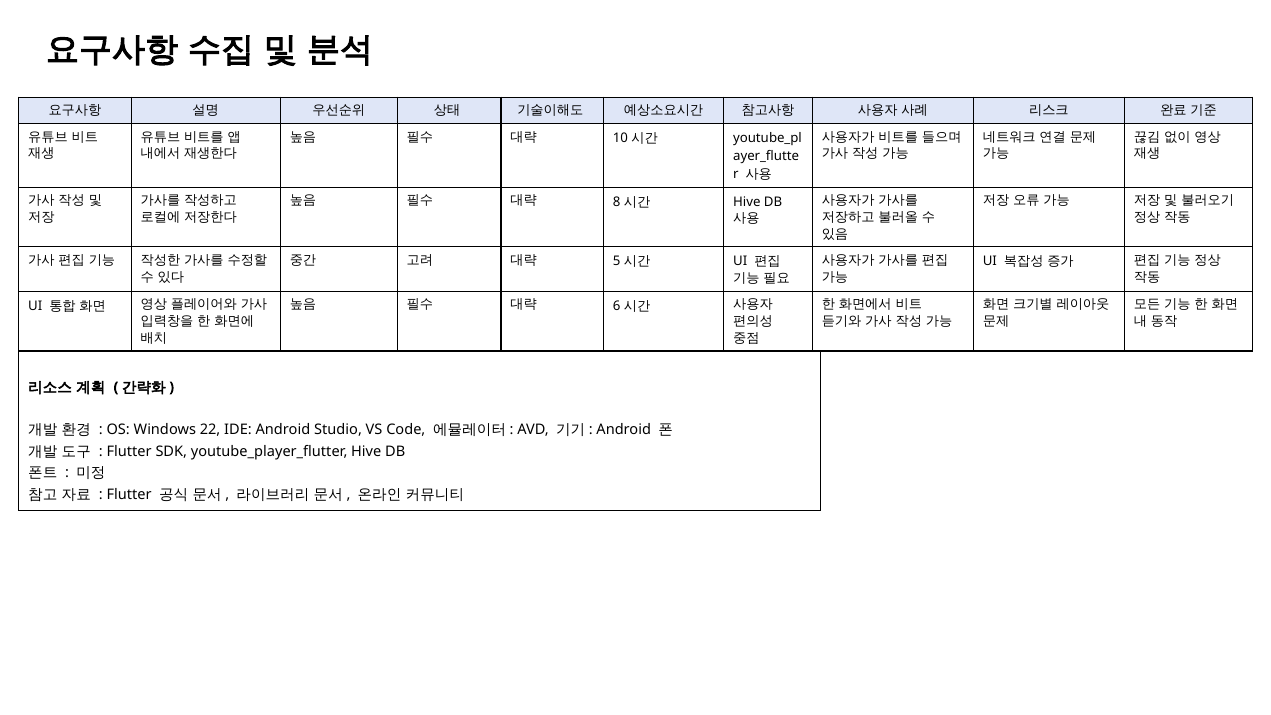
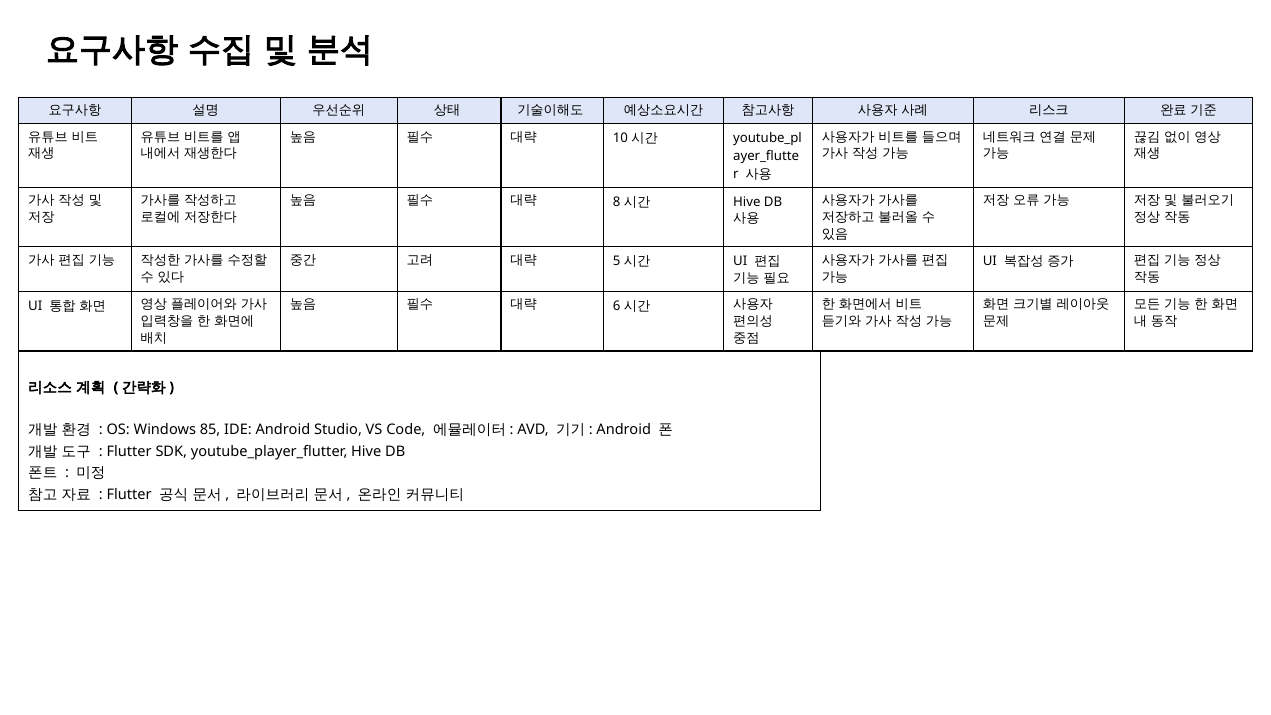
22: 22 -> 85
